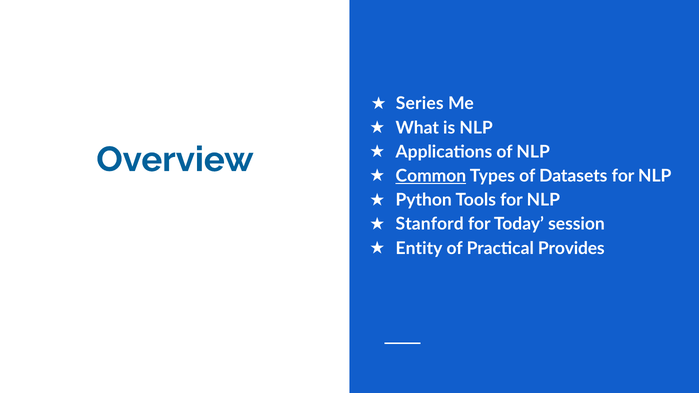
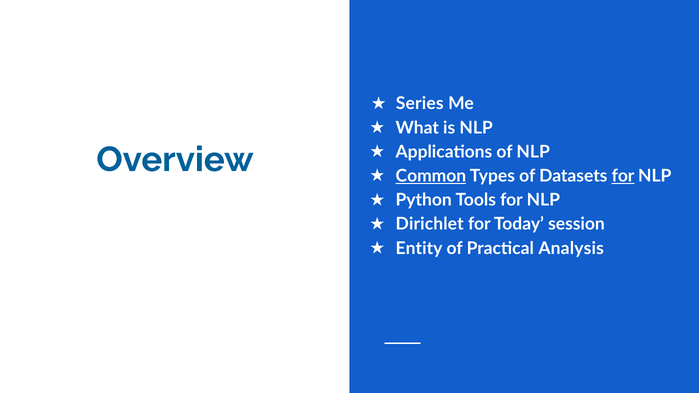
for at (623, 176) underline: none -> present
Stanford: Stanford -> Dirichlet
Provides: Provides -> Analysis
